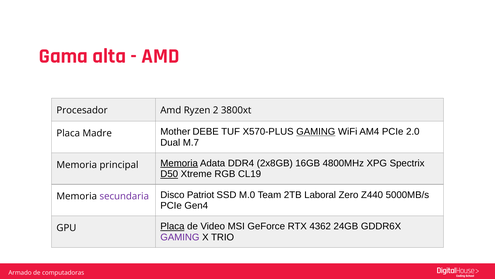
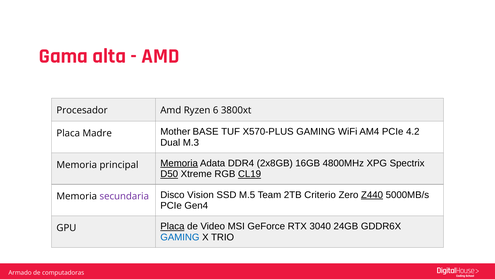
2: 2 -> 6
DEBE: DEBE -> BASE
GAMING at (316, 131) underline: present -> none
2.0: 2.0 -> 4.2
M.7: M.7 -> M.3
CL19 underline: none -> present
Patriot: Patriot -> Vision
M.0: M.0 -> M.5
Laboral: Laboral -> Criterio
Z440 underline: none -> present
4362: 4362 -> 3040
GAMING at (180, 237) colour: purple -> blue
